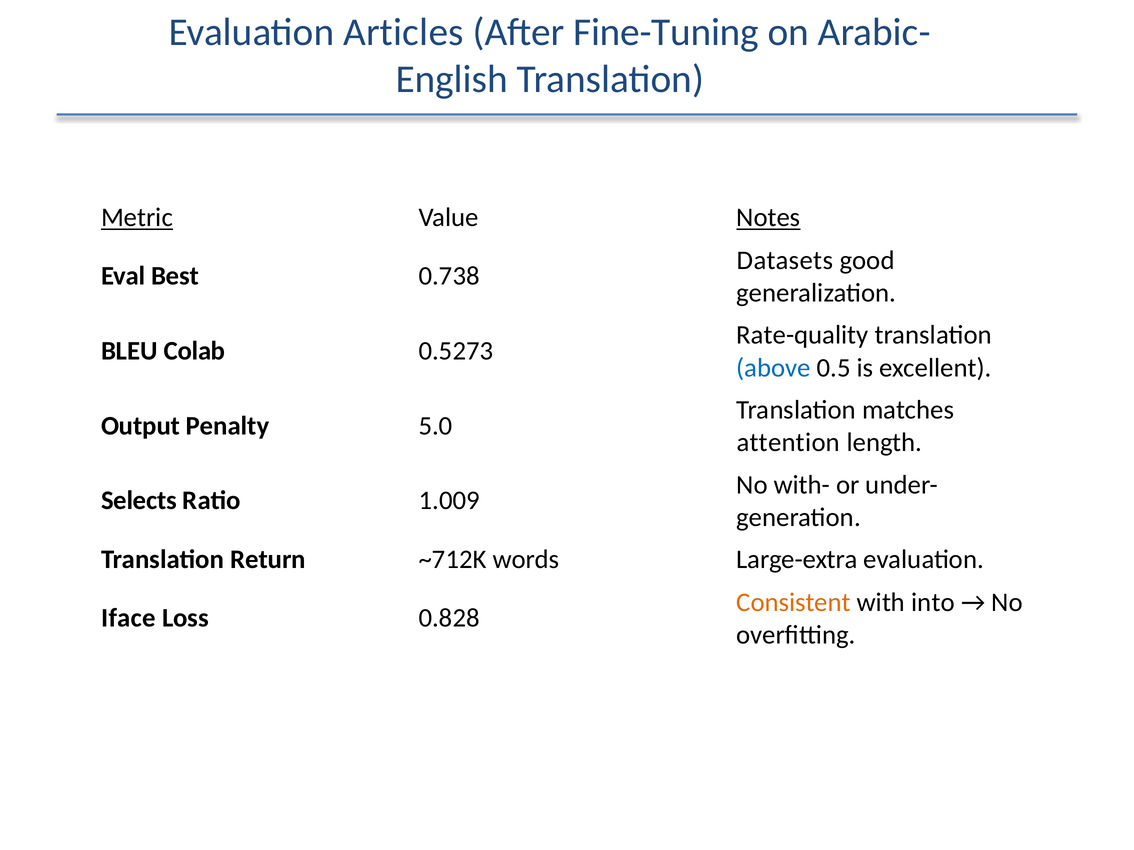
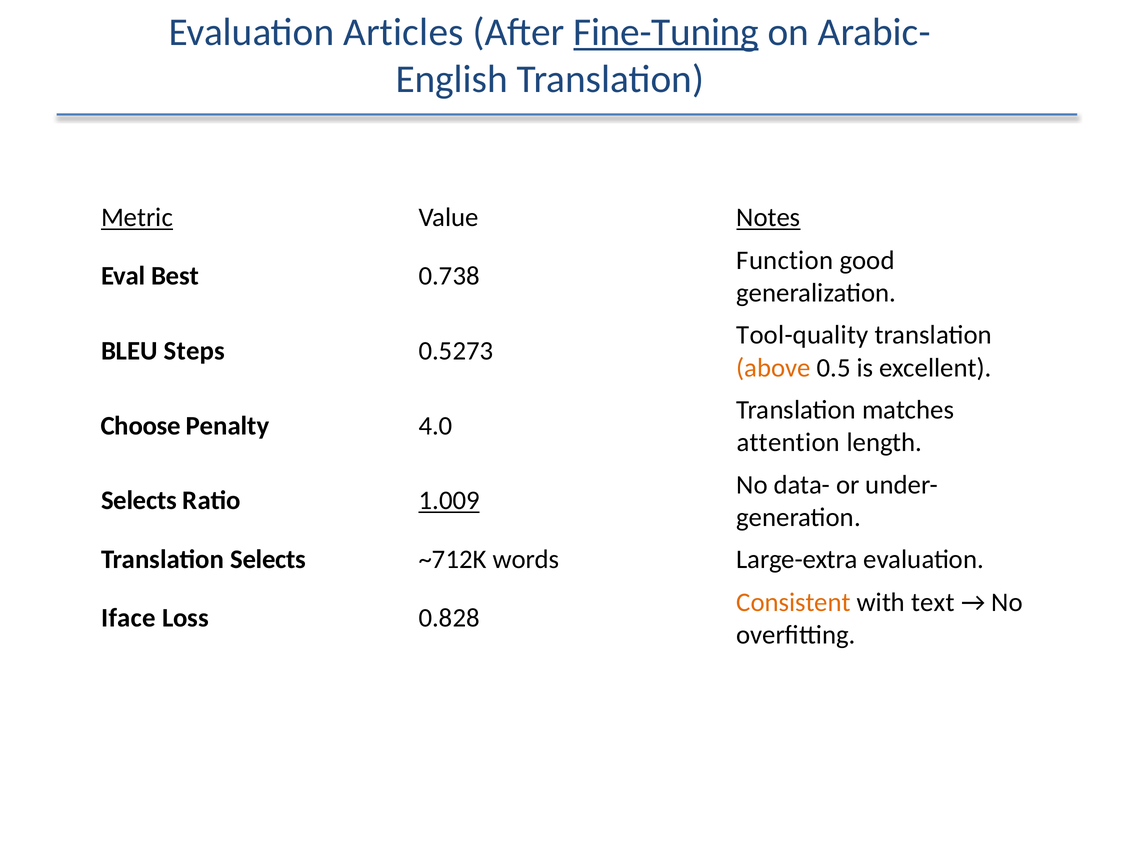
Fine-Tuning underline: none -> present
Datasets: Datasets -> Function
Rate-quality: Rate-quality -> Tool-quality
Colab: Colab -> Steps
above colour: blue -> orange
Output: Output -> Choose
5.0: 5.0 -> 4.0
with-: with- -> data-
1.009 underline: none -> present
Translation Return: Return -> Selects
into: into -> text
